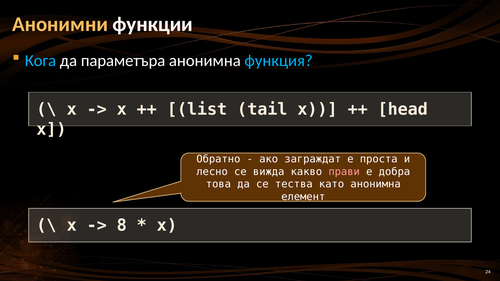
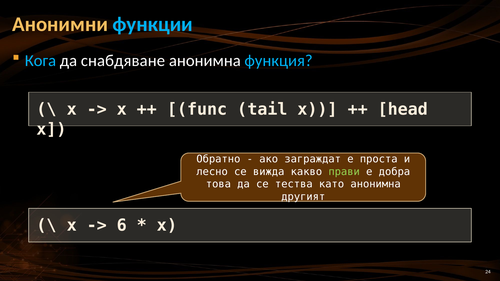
функции colour: white -> light blue
параметъра: параметъра -> снабдяване
list: list -> func
прави colour: pink -> light green
елемент: елемент -> другият
8: 8 -> 6
